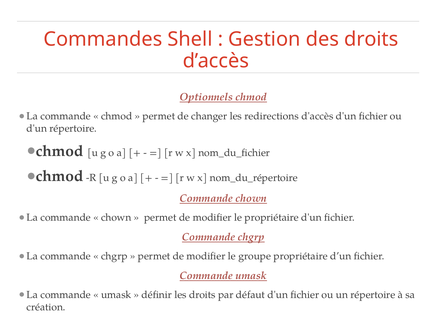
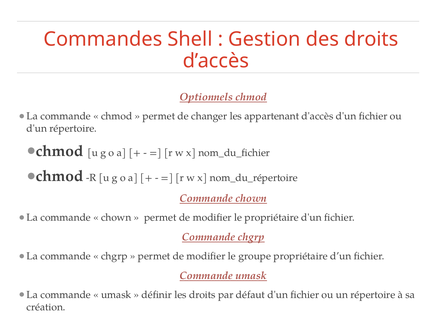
redirections: redirections -> appartenant
